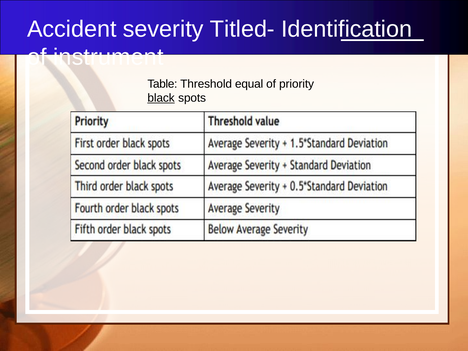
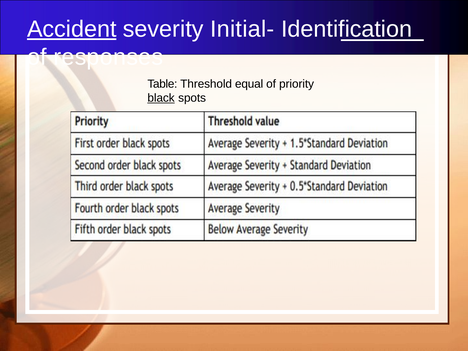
Accident underline: none -> present
Titled-: Titled- -> Initial-
instrument: instrument -> responses
